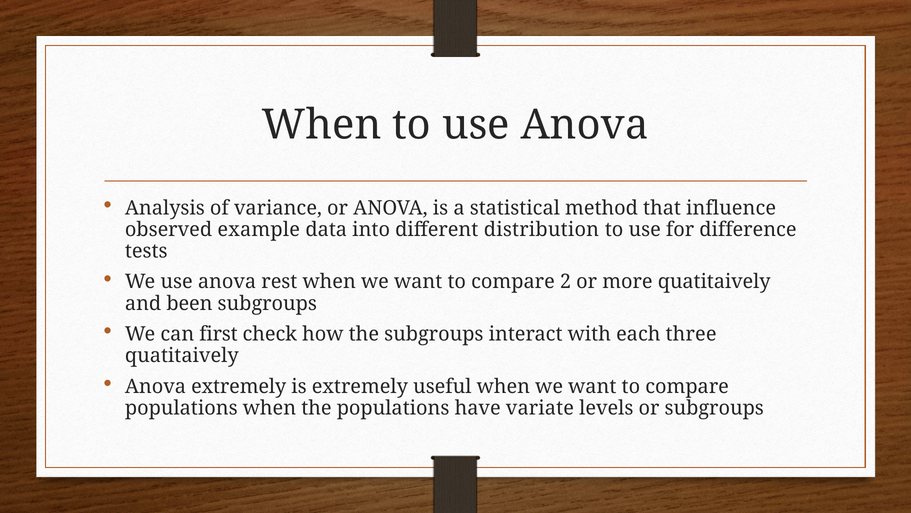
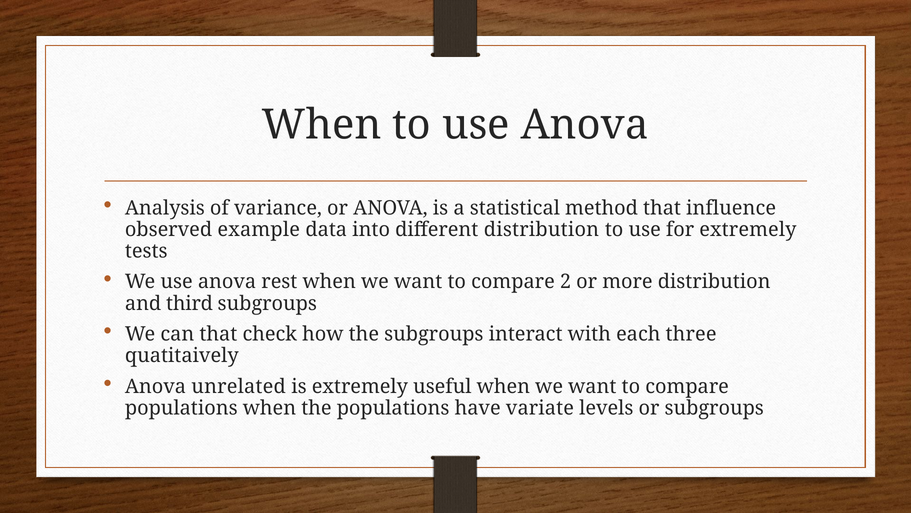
for difference: difference -> extremely
more quatitaively: quatitaively -> distribution
been: been -> third
can first: first -> that
Anova extremely: extremely -> unrelated
